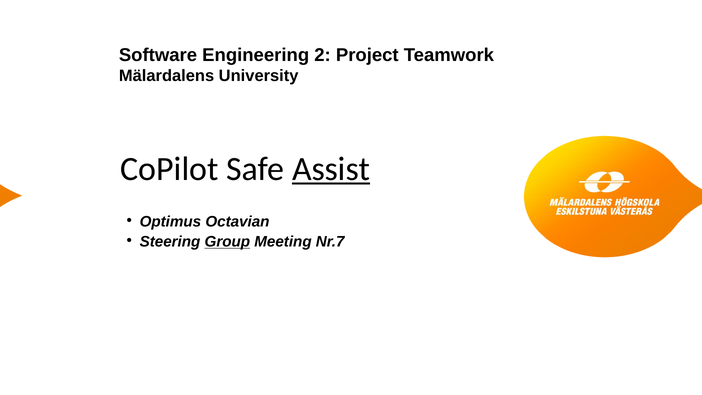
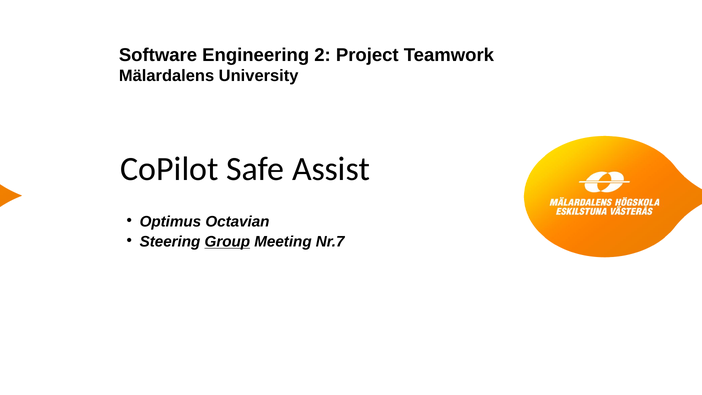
Assist underline: present -> none
